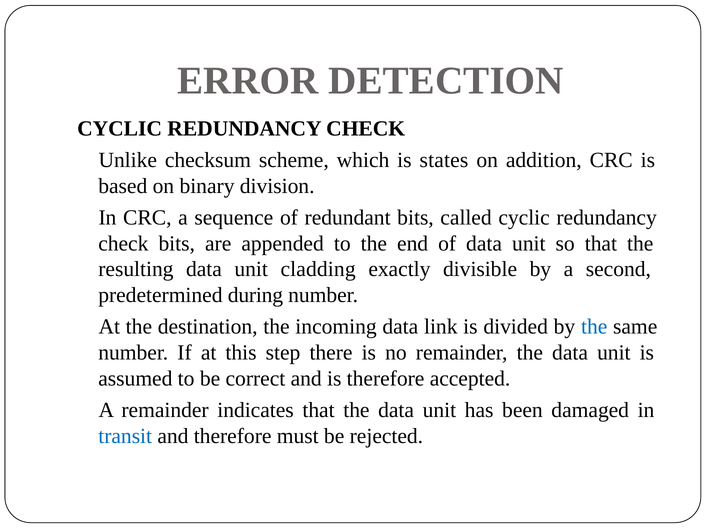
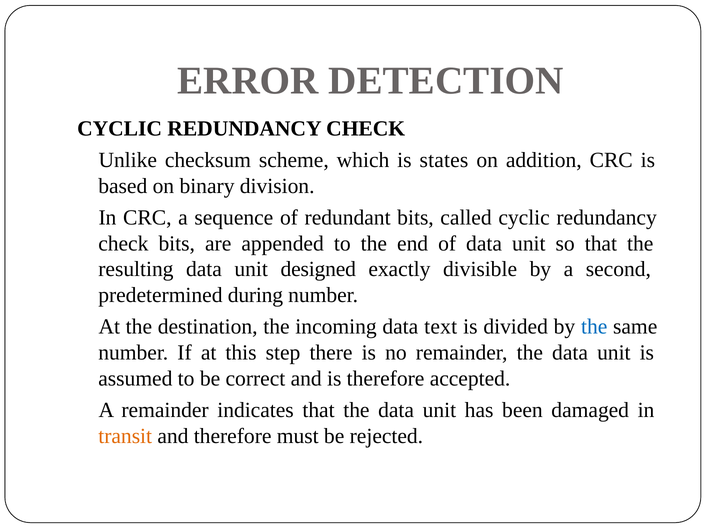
cladding: cladding -> designed
link: link -> text
transit colour: blue -> orange
